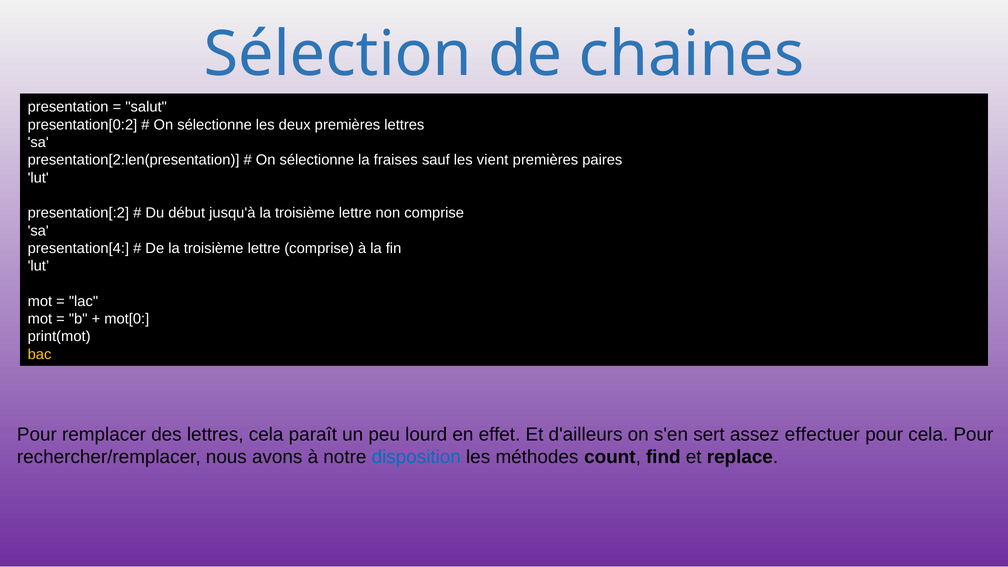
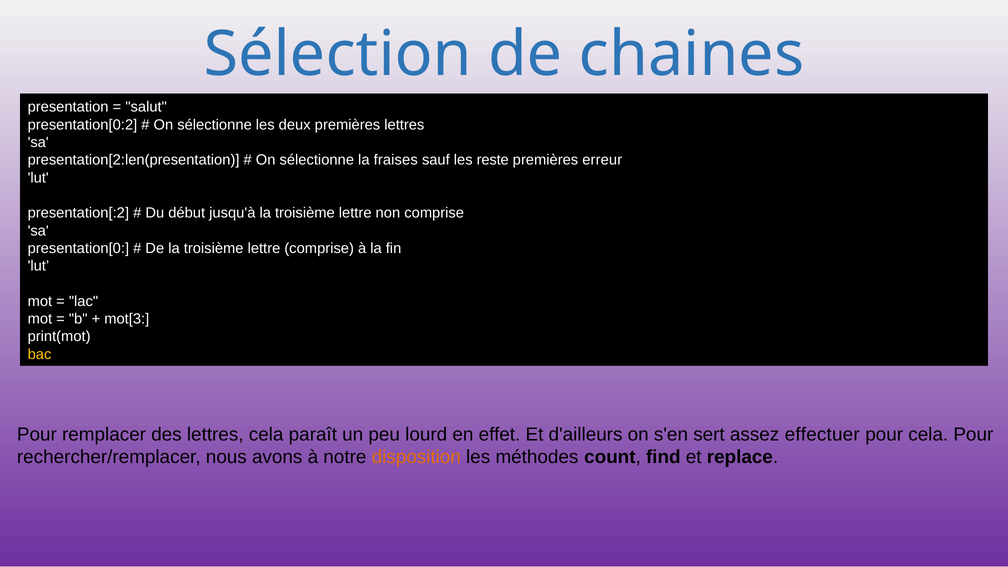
vient: vient -> reste
paires: paires -> erreur
presentation[4: presentation[4 -> presentation[0
mot[0: mot[0 -> mot[3
disposition colour: blue -> orange
